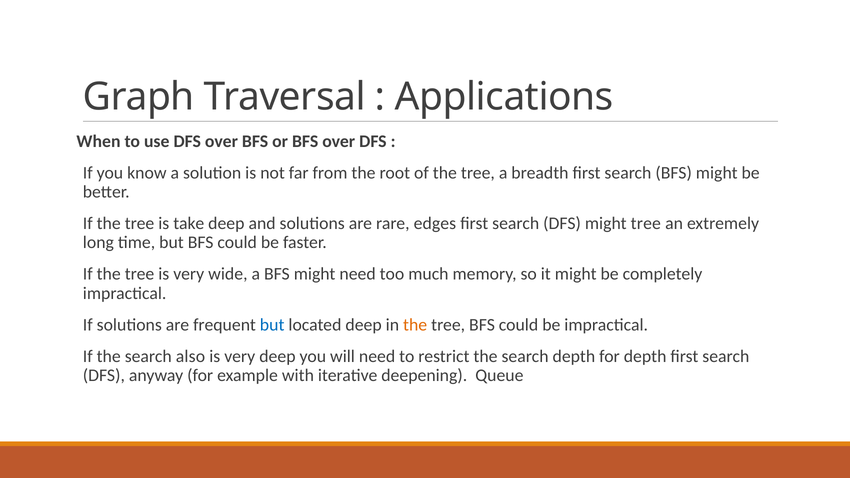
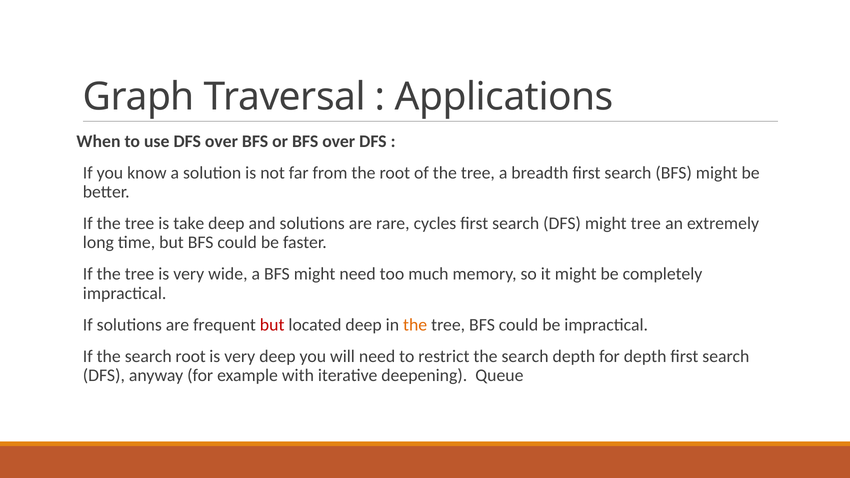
edges: edges -> cycles
but at (272, 325) colour: blue -> red
search also: also -> root
